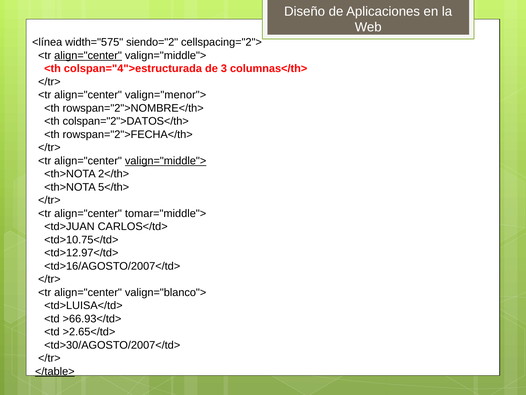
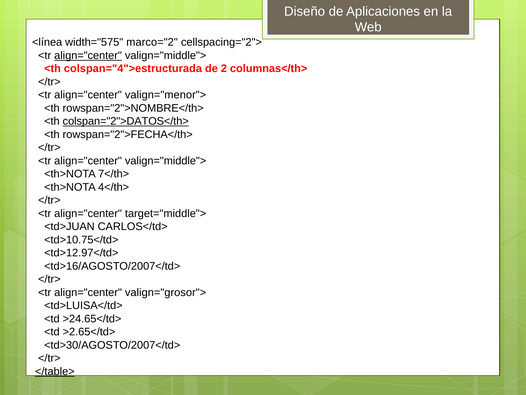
siendo="2: siendo="2 -> marco="2
3: 3 -> 2
colspan="2">DATOS</th> underline: none -> present
valign="middle"> at (166, 161) underline: present -> none
2</th>: 2</th> -> 7</th>
5</th>: 5</th> -> 4</th>
tomar="middle">: tomar="middle"> -> target="middle">
valign="blanco">: valign="blanco"> -> valign="grosor">
>66.93</td>: >66.93</td> -> >24.65</td>
